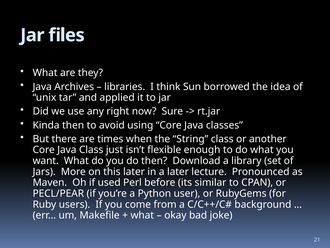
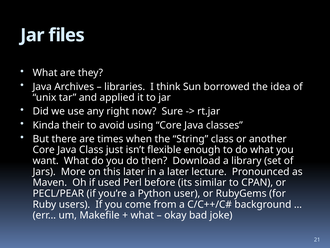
Kinda then: then -> their
